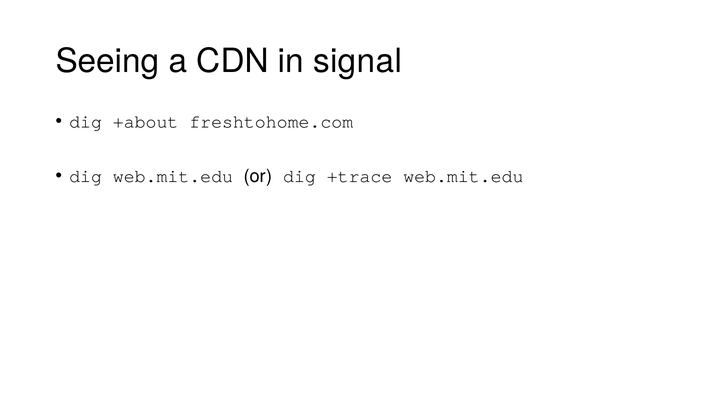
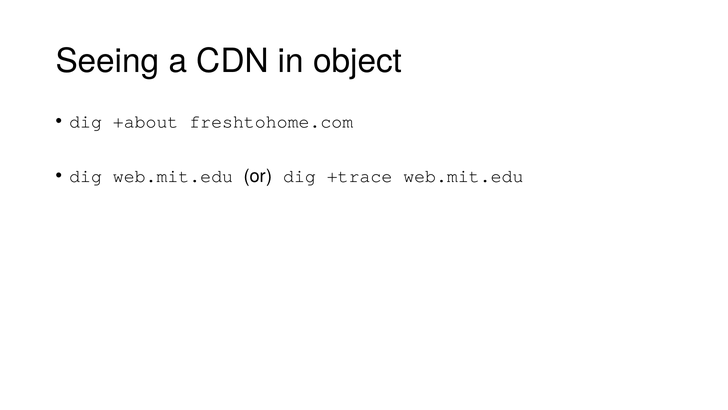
signal: signal -> object
